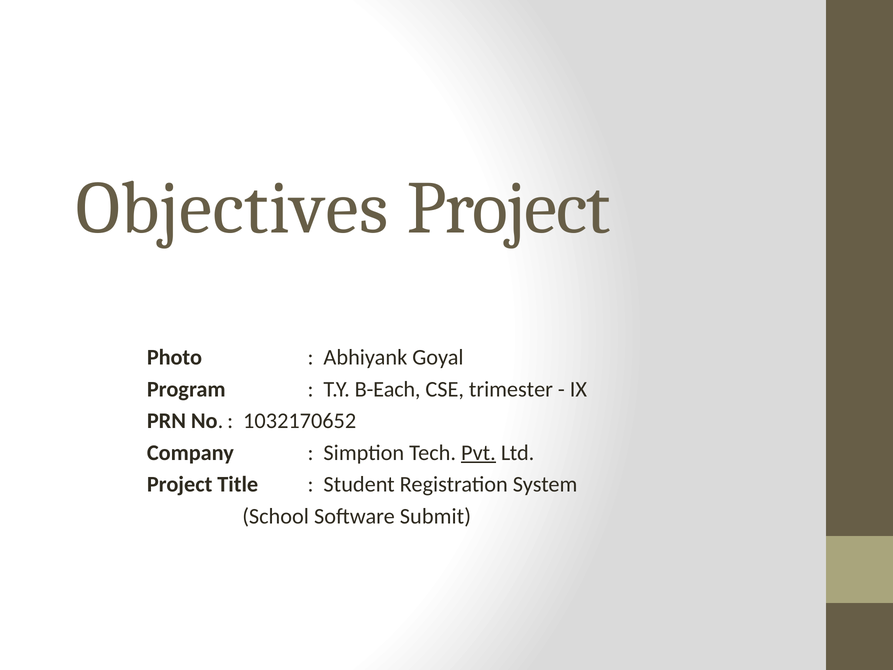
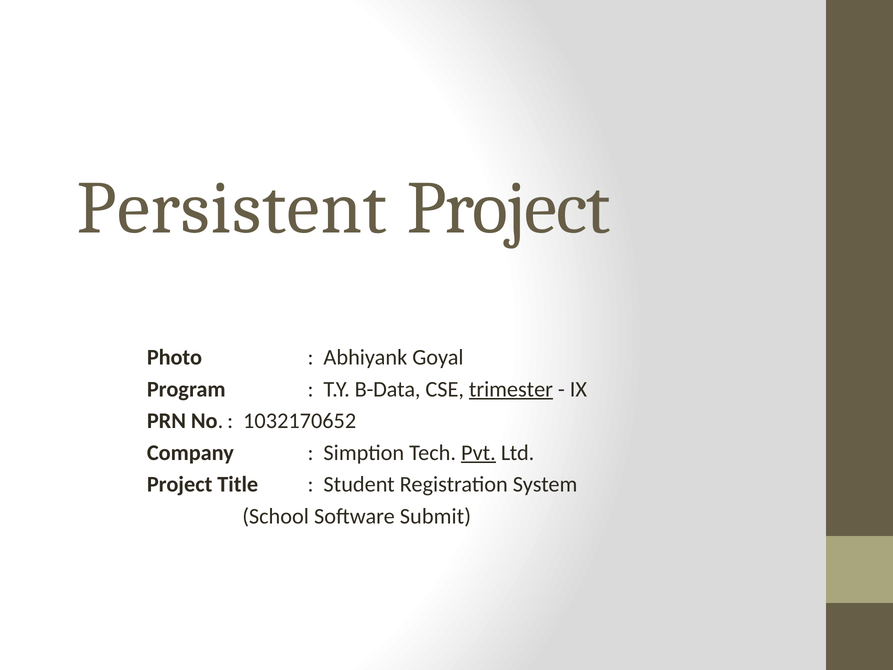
Objectives: Objectives -> Persistent
B-Each: B-Each -> B-Data
trimester underline: none -> present
